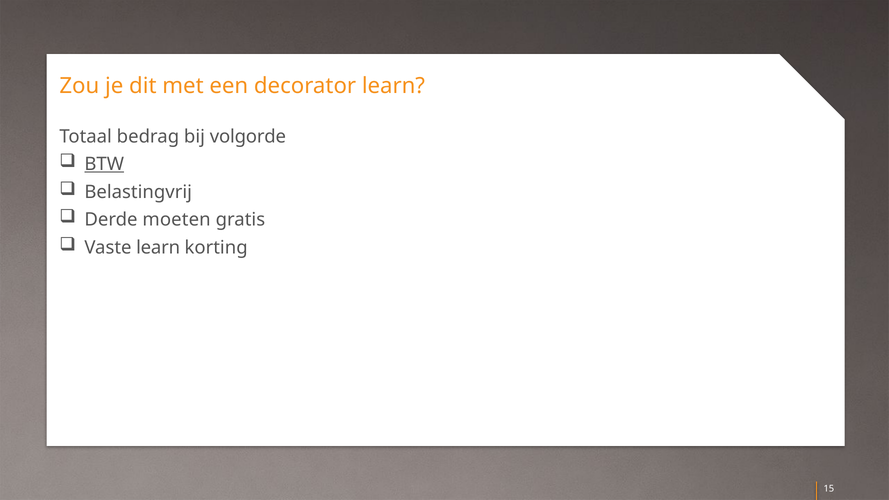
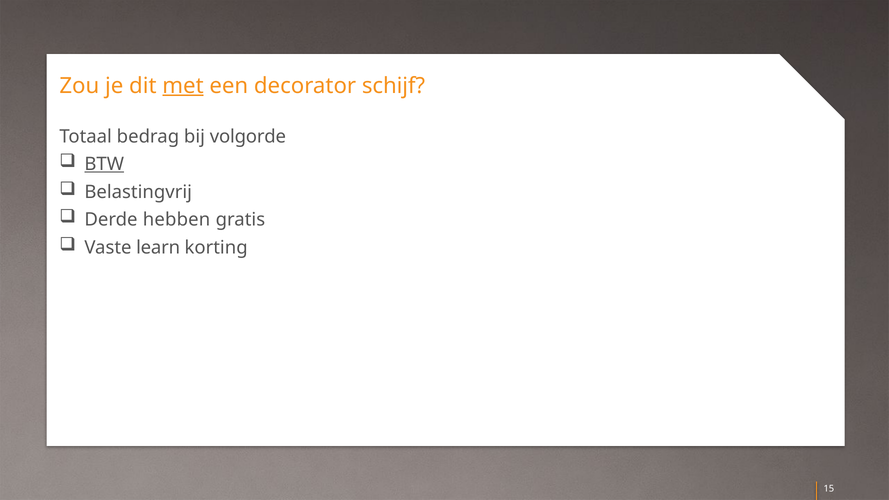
met underline: none -> present
decorator learn: learn -> schijf
moeten: moeten -> hebben
